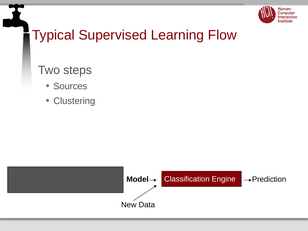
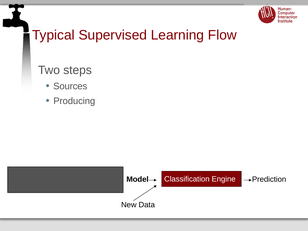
Clustering: Clustering -> Producing
